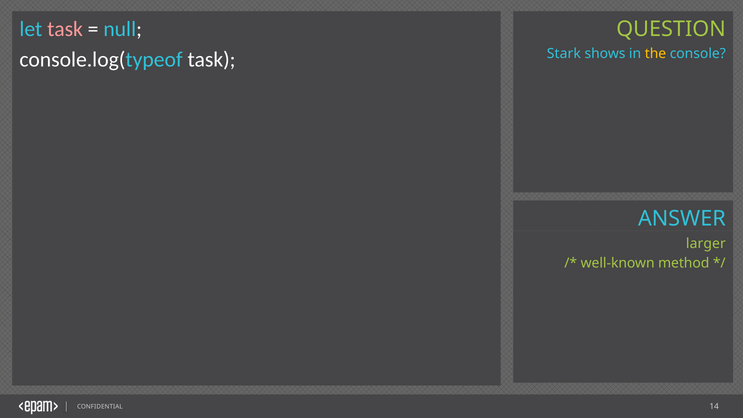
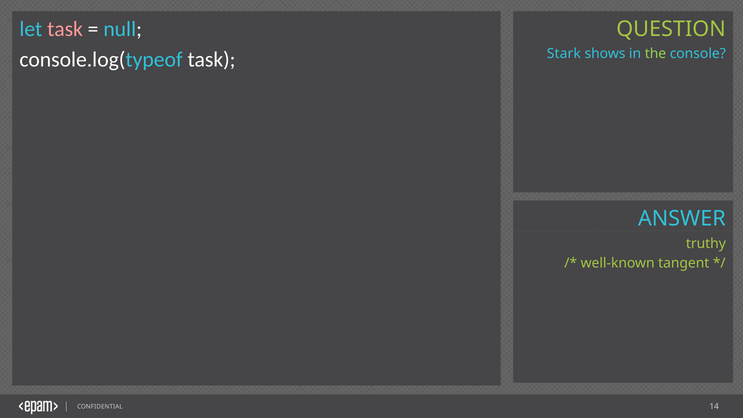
the colour: yellow -> light green
larger: larger -> truthy
method: method -> tangent
